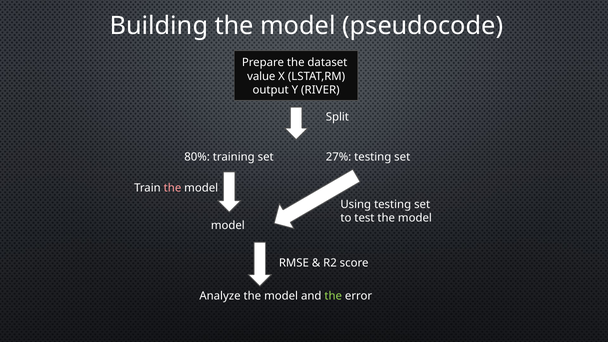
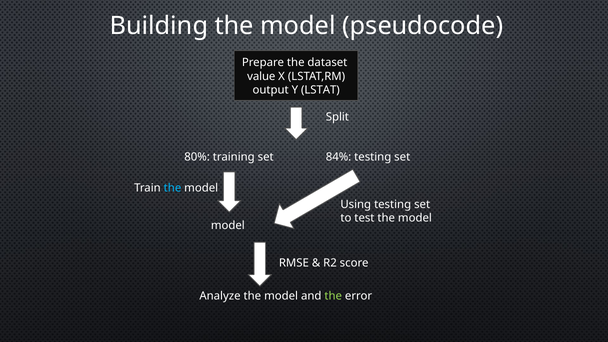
RIVER: RIVER -> LSTAT
27%: 27% -> 84%
the at (173, 188) colour: pink -> light blue
